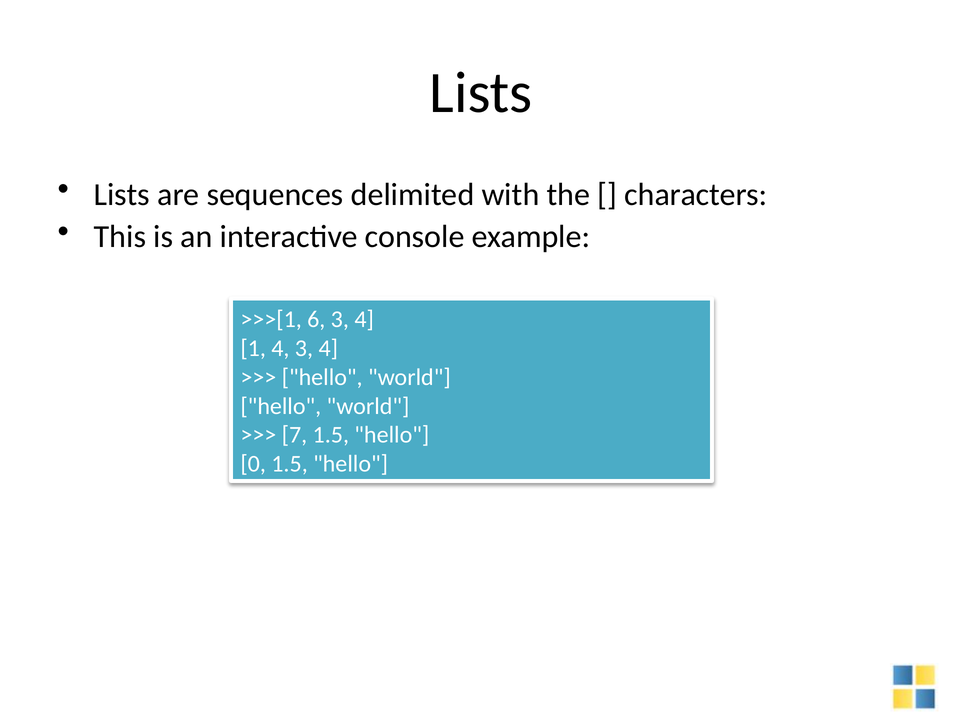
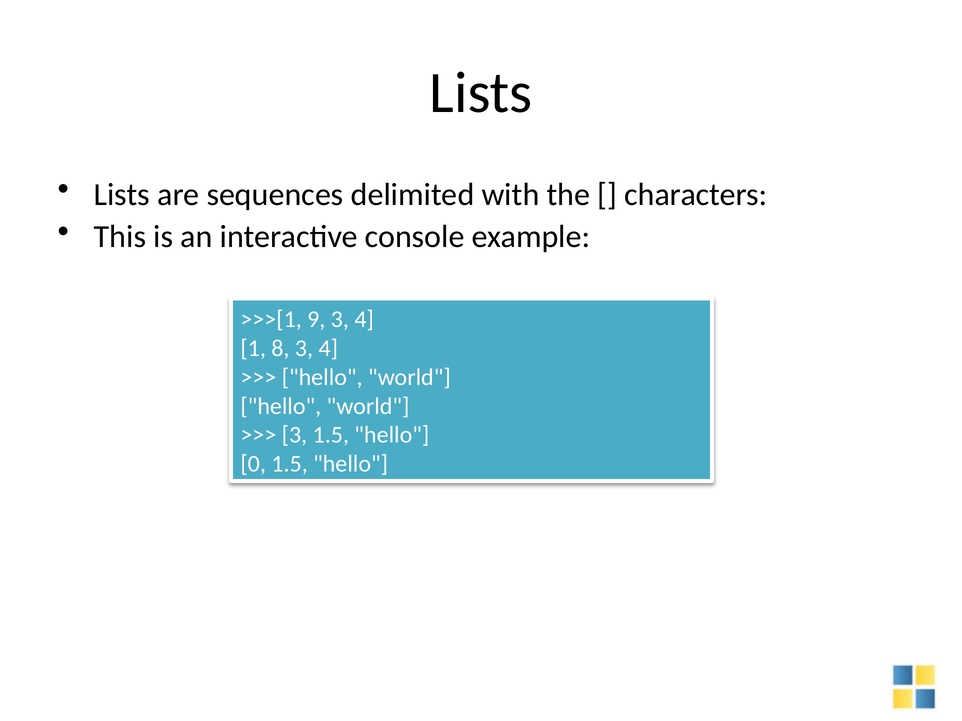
6: 6 -> 9
1 4: 4 -> 8
7 at (294, 435): 7 -> 3
